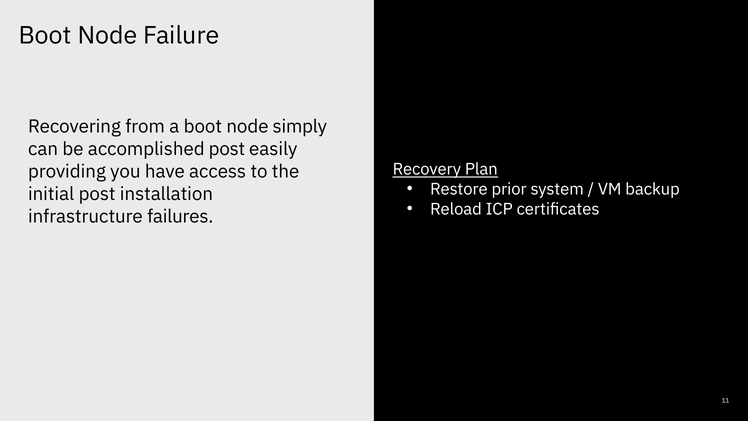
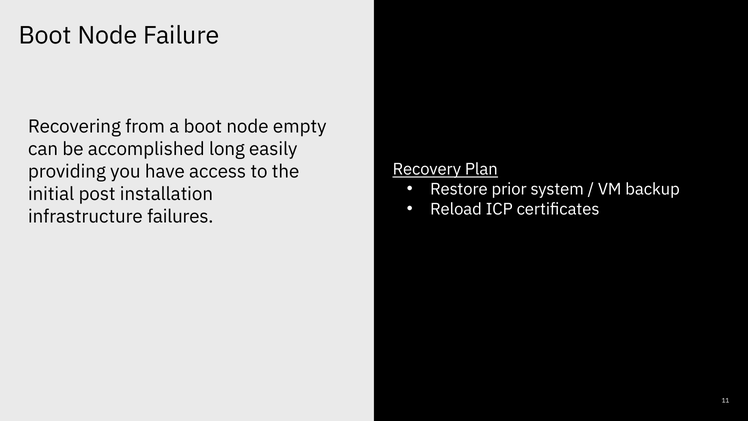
simply: simply -> empty
accomplished post: post -> long
